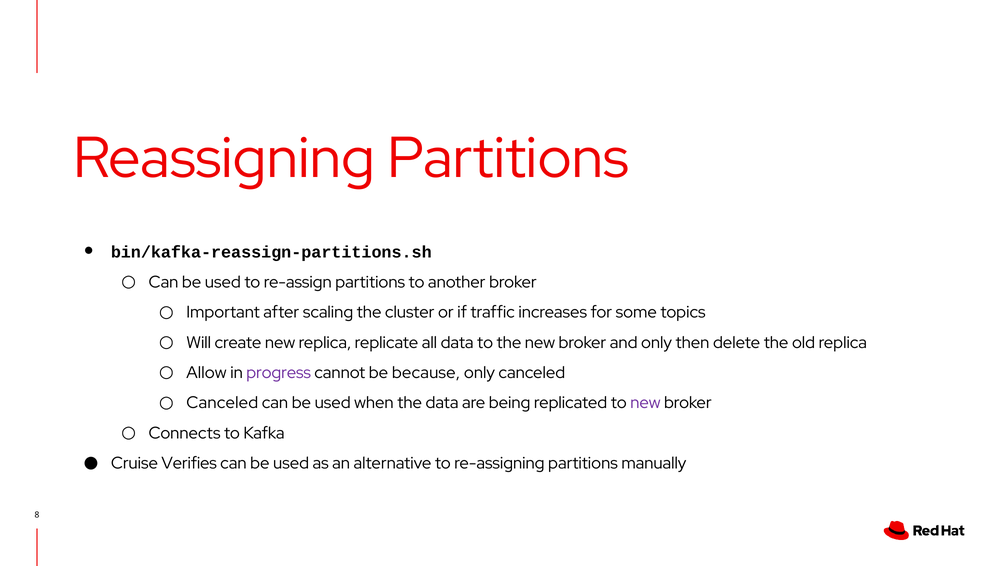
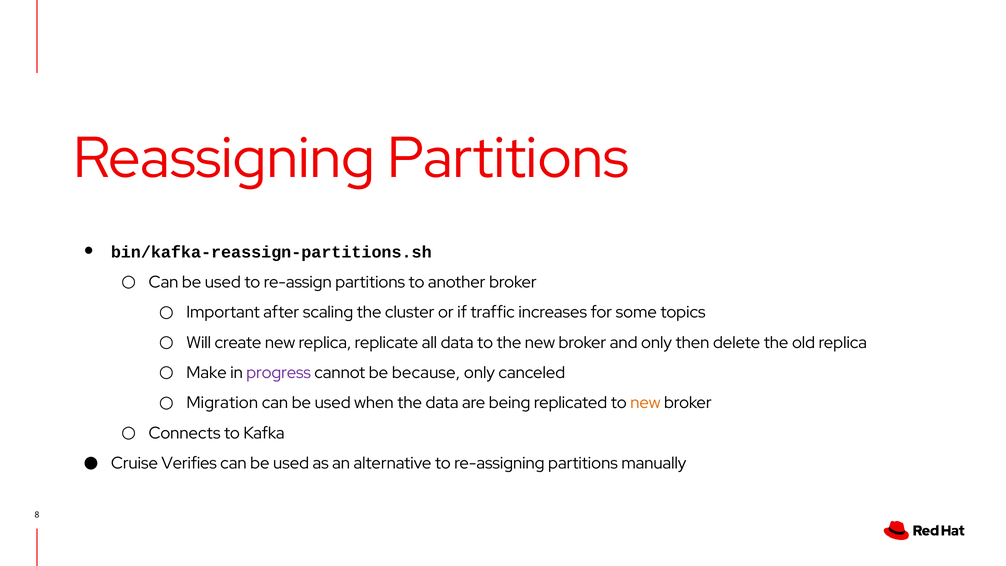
Allow: Allow -> Make
Canceled at (222, 403): Canceled -> Migration
new at (645, 403) colour: purple -> orange
